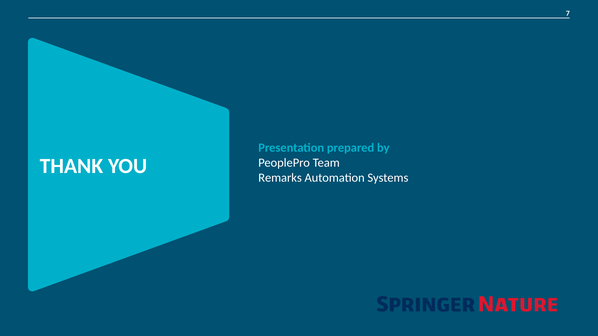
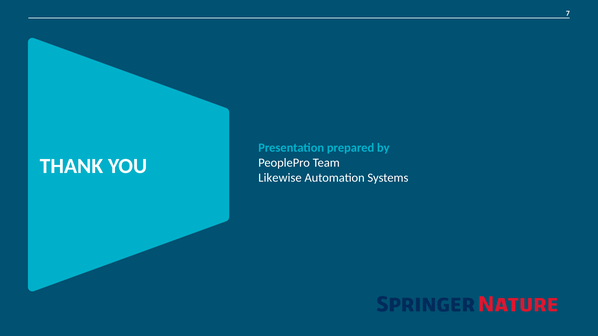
Remarks: Remarks -> Likewise
